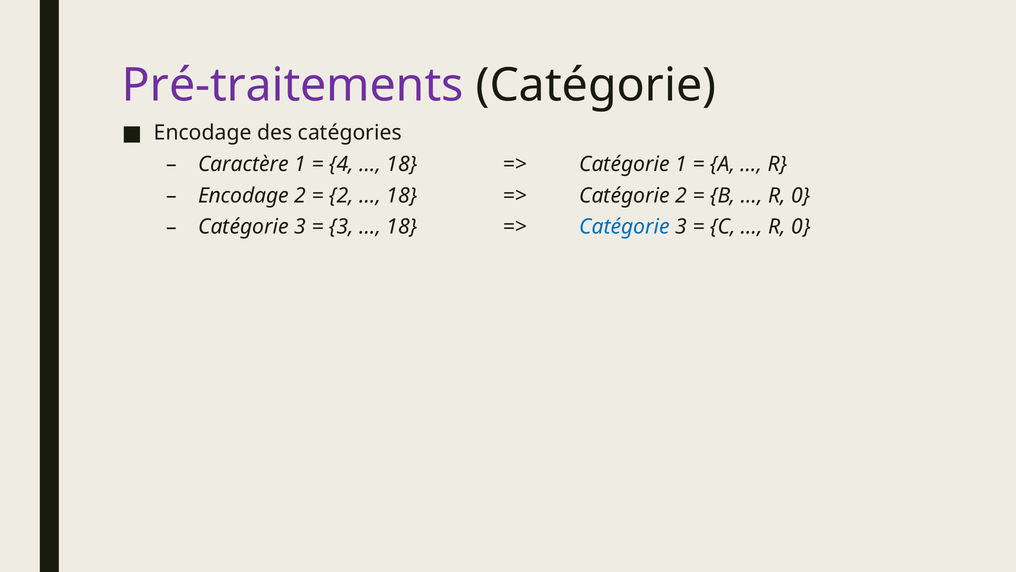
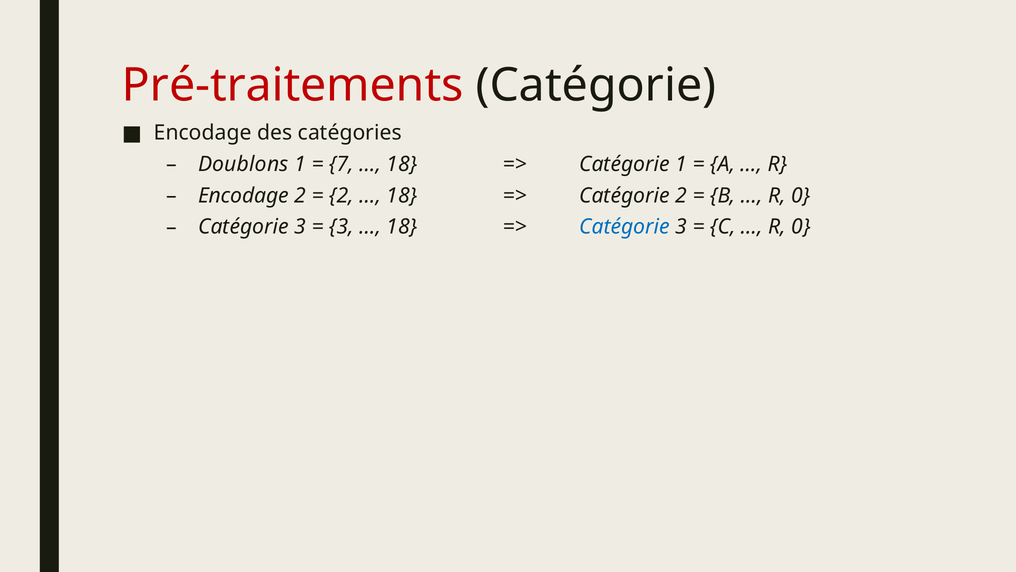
Pré-traitements colour: purple -> red
Caractère: Caractère -> Doublons
4: 4 -> 7
